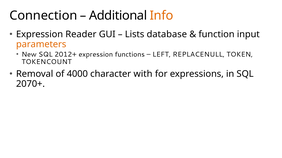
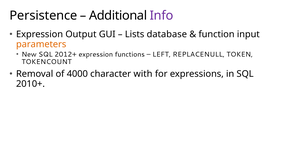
Connection: Connection -> Persistence
Info colour: orange -> purple
Reader: Reader -> Output
2070+: 2070+ -> 2010+
